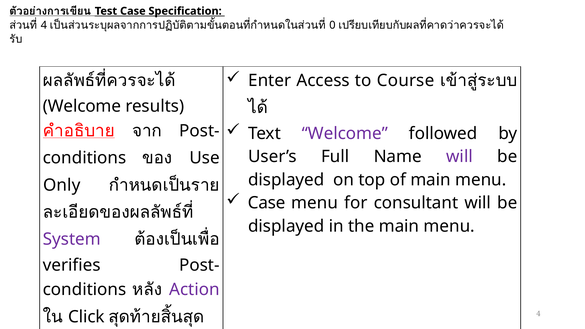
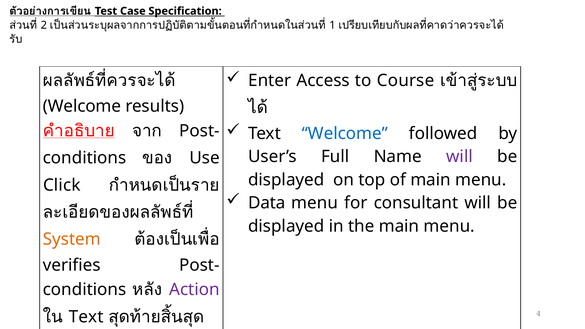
4 at (44, 25): 4 -> 2
0: 0 -> 1
Welcome at (345, 133) colour: purple -> blue
Only: Only -> Click
Case at (267, 203): Case -> Data
System colour: purple -> orange
Click at (86, 317): Click -> Text
